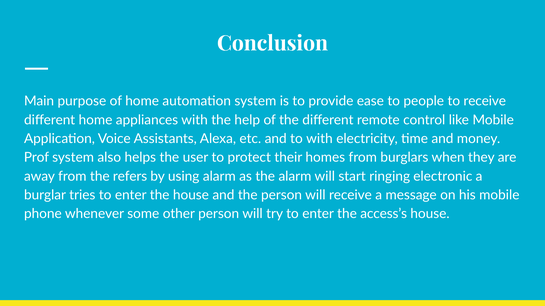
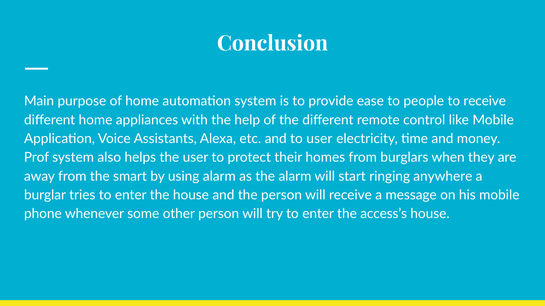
to with: with -> user
refers: refers -> smart
electronic: electronic -> anywhere
